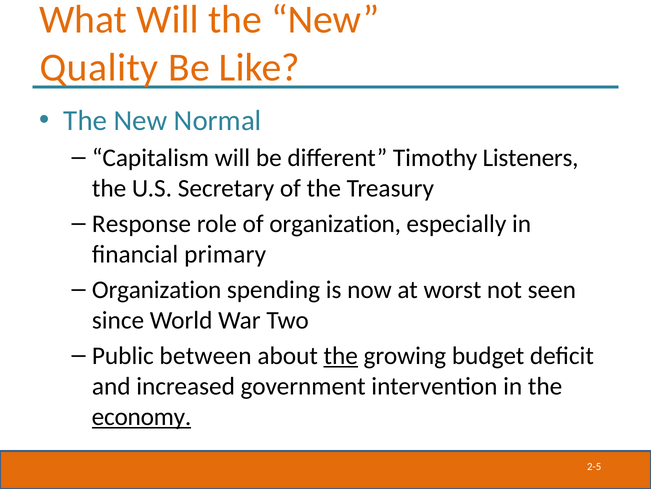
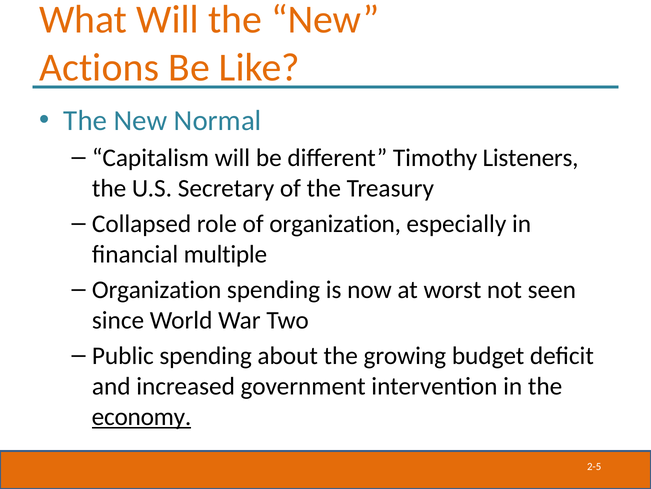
Quality: Quality -> Actions
Response: Response -> Collapsed
primary: primary -> multiple
Public between: between -> spending
the at (341, 355) underline: present -> none
